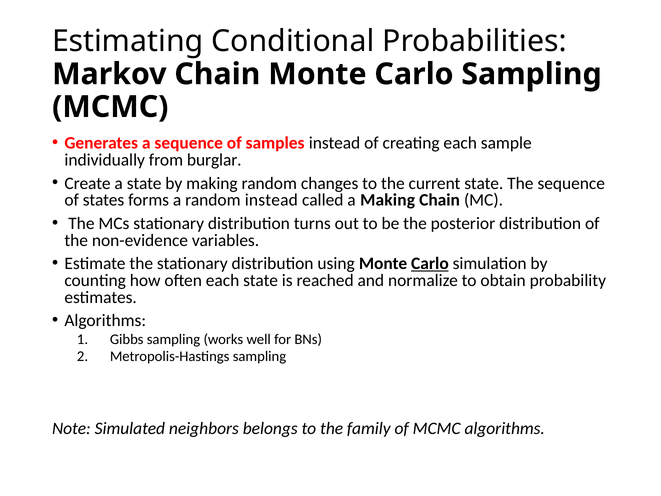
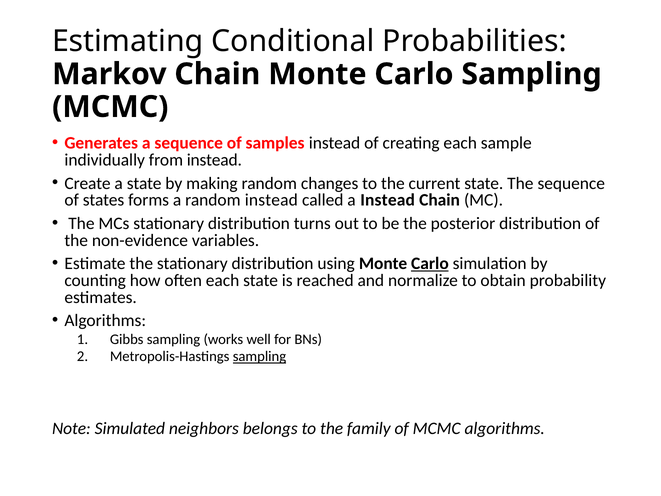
from burglar: burglar -> instead
a Making: Making -> Instead
sampling at (259, 356) underline: none -> present
